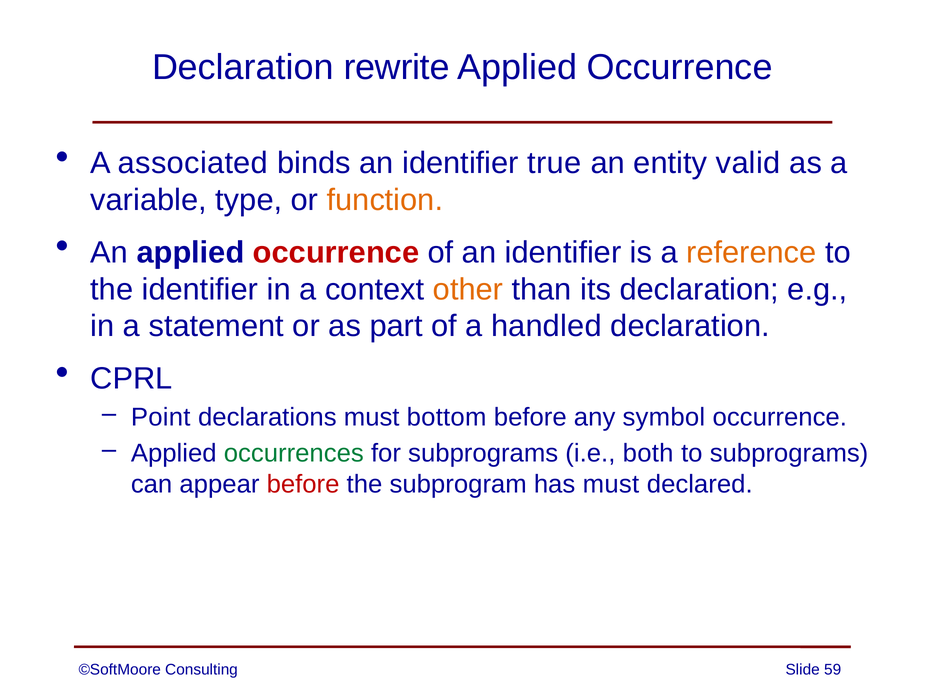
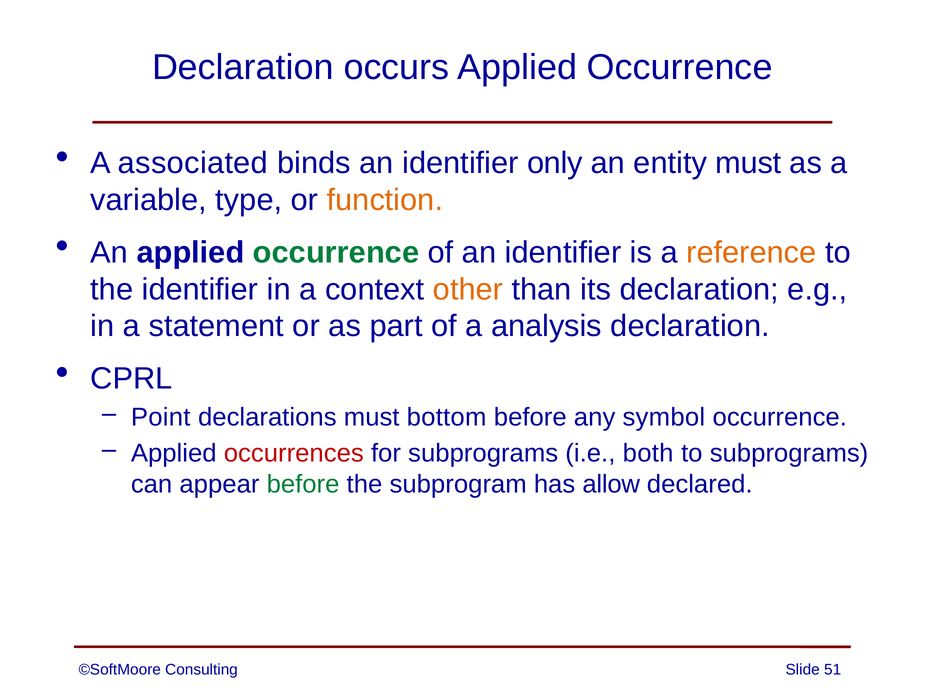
rewrite: rewrite -> occurs
true: true -> only
entity valid: valid -> must
occurrence at (336, 253) colour: red -> green
handled: handled -> analysis
occurrences colour: green -> red
before at (303, 485) colour: red -> green
has must: must -> allow
59: 59 -> 51
